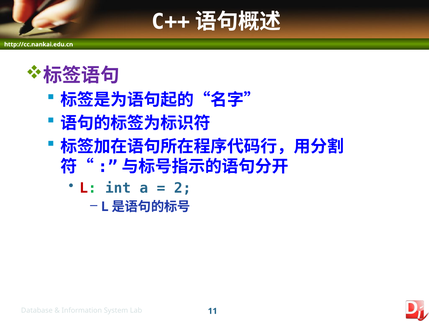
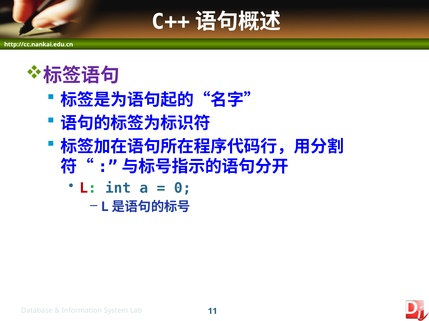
2: 2 -> 0
